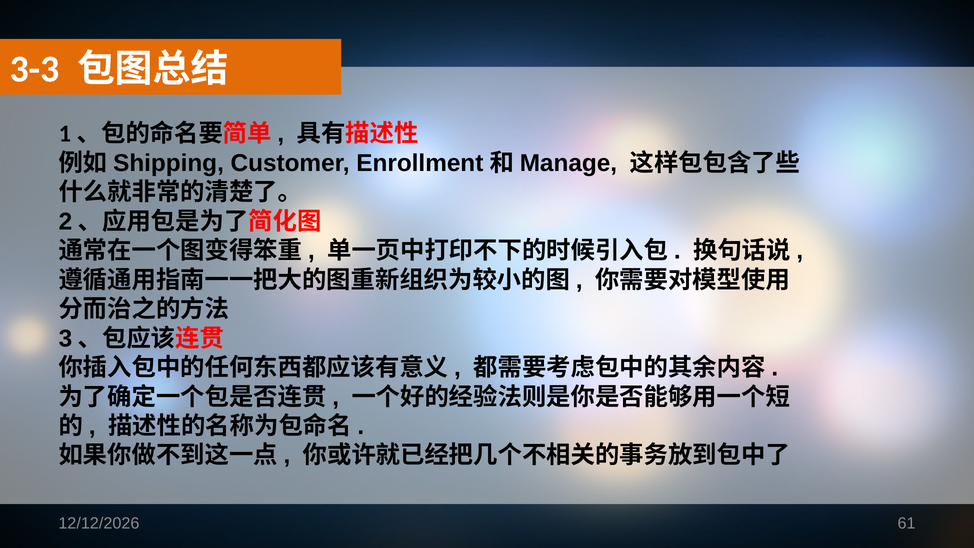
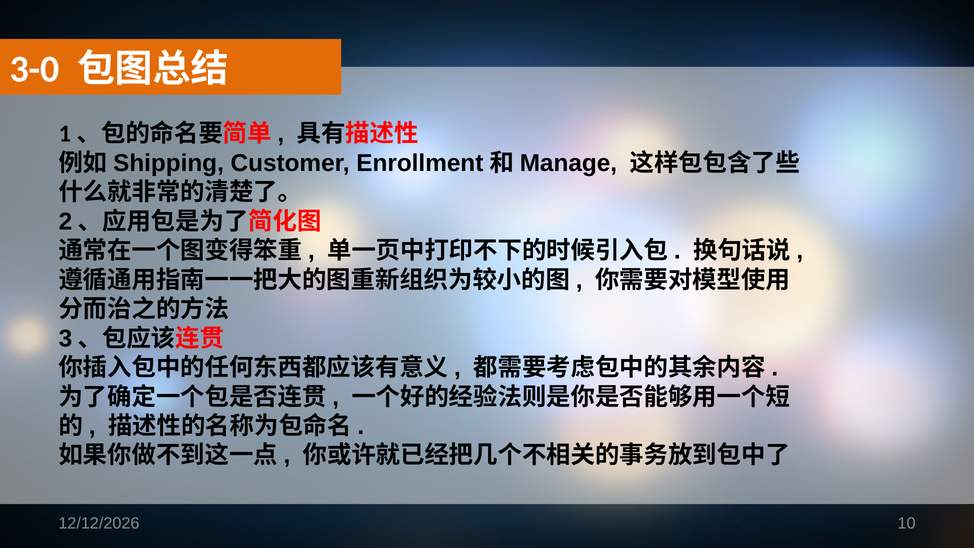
3-3: 3-3 -> 3-0
61: 61 -> 10
